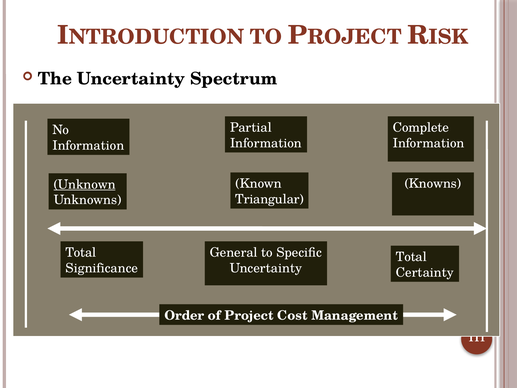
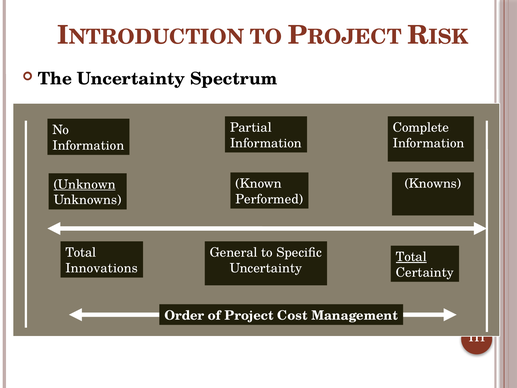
Triangular: Triangular -> Performed
Total at (411, 257) underline: none -> present
Significance: Significance -> Innovations
